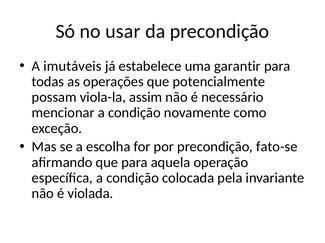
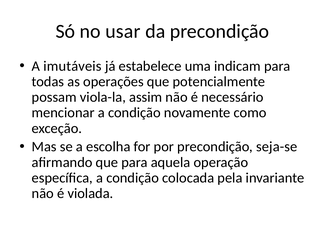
garantir: garantir -> indicam
fato-se: fato-se -> seja-se
